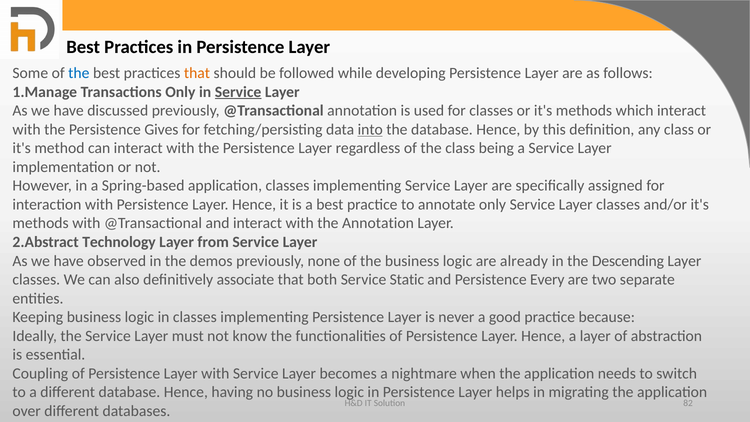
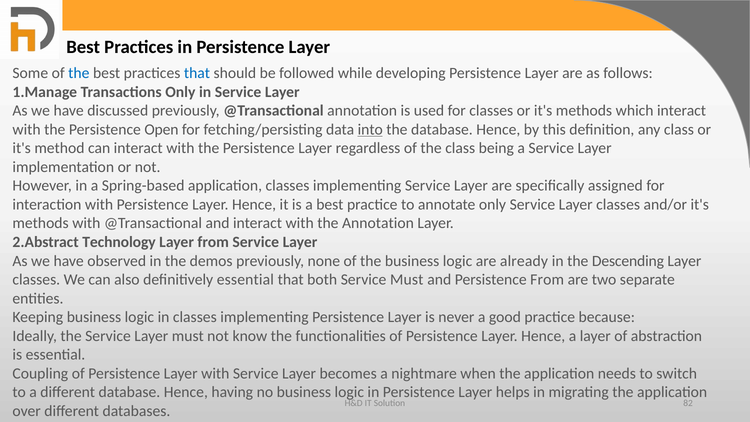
that at (197, 73) colour: orange -> blue
Service at (238, 92) underline: present -> none
Gives: Gives -> Open
definitively associate: associate -> essential
Service Static: Static -> Must
Persistence Every: Every -> From
